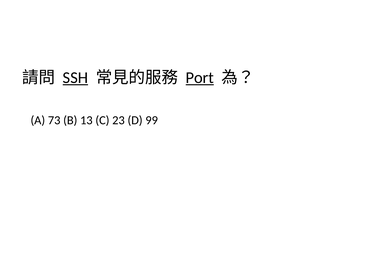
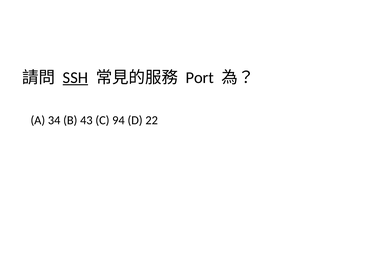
Port underline: present -> none
73: 73 -> 34
13: 13 -> 43
23: 23 -> 94
99: 99 -> 22
